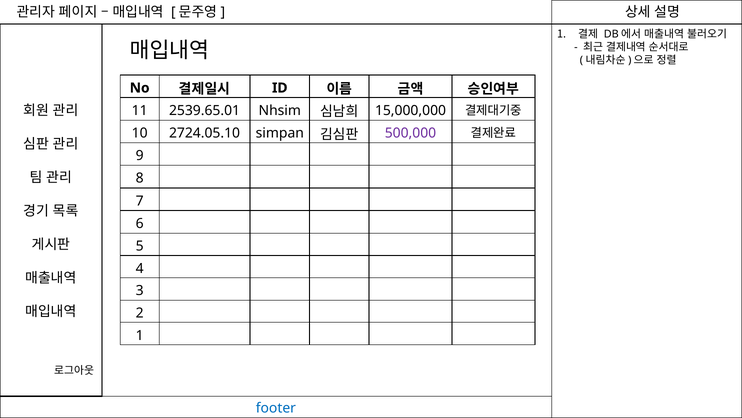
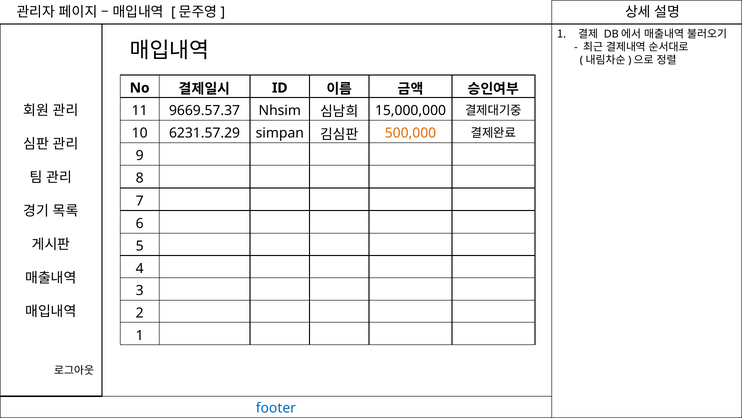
2539.65.01: 2539.65.01 -> 9669.57.37
2724.05.10: 2724.05.10 -> 6231.57.29
500,000 colour: purple -> orange
